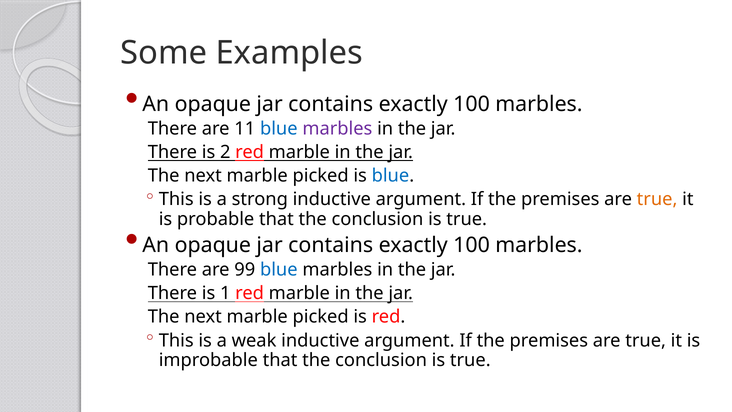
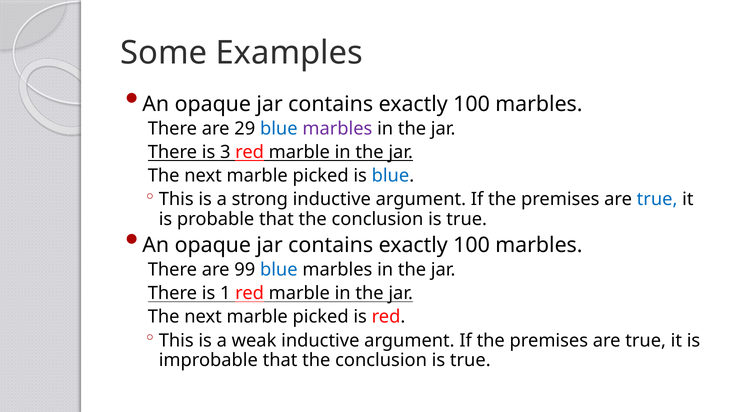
11: 11 -> 29
2: 2 -> 3
true at (657, 199) colour: orange -> blue
